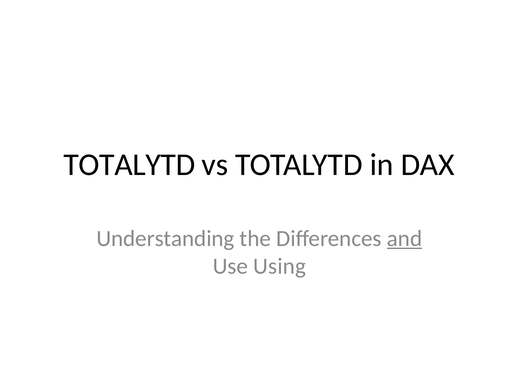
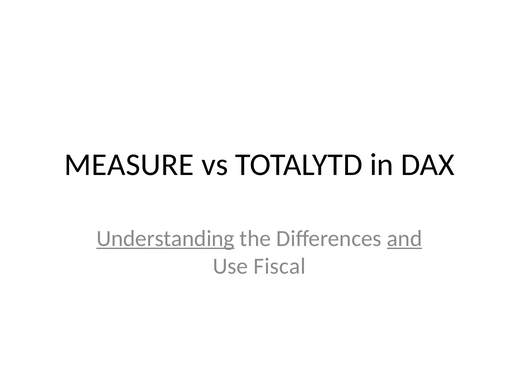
TOTALYTD at (129, 165): TOTALYTD -> MEASURE
Understanding underline: none -> present
Using: Using -> Fiscal
